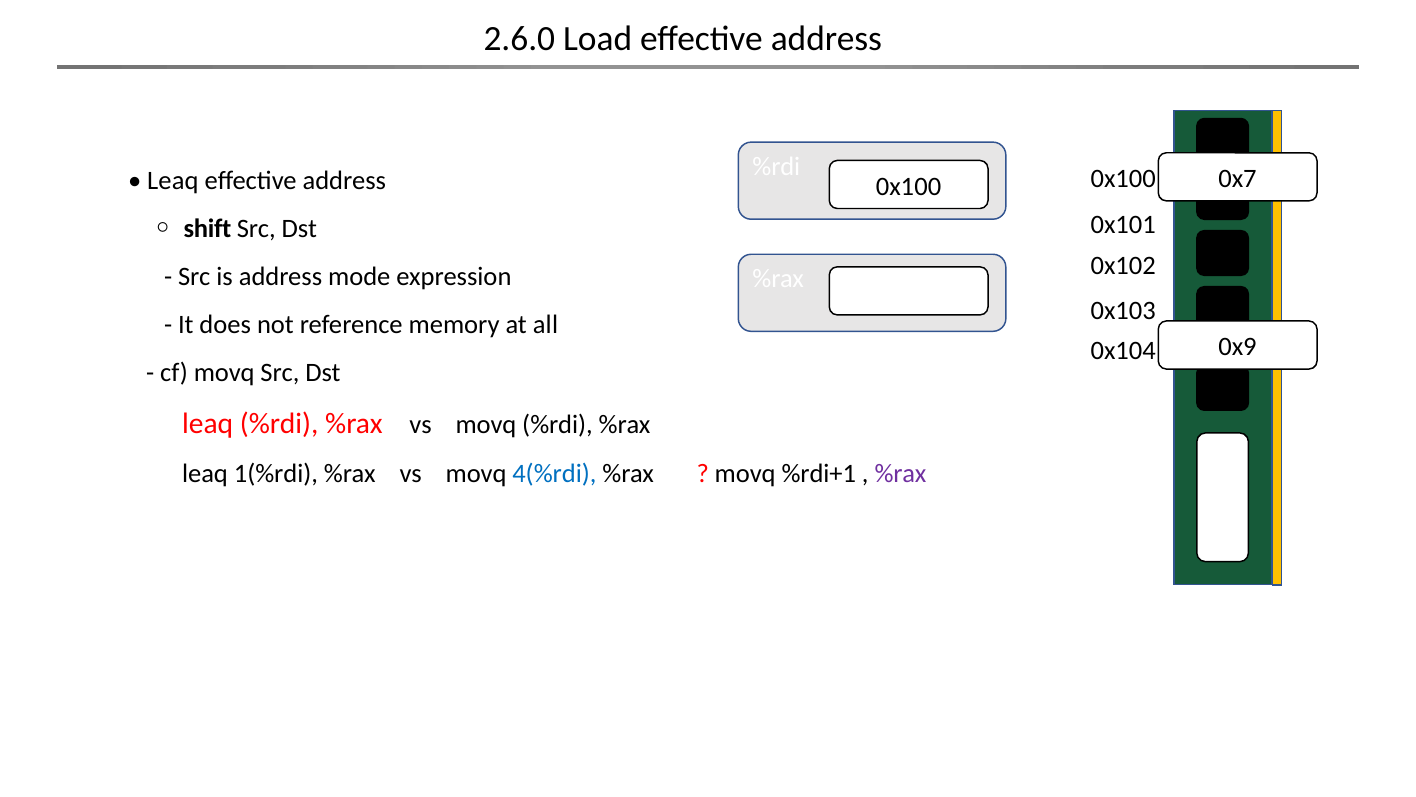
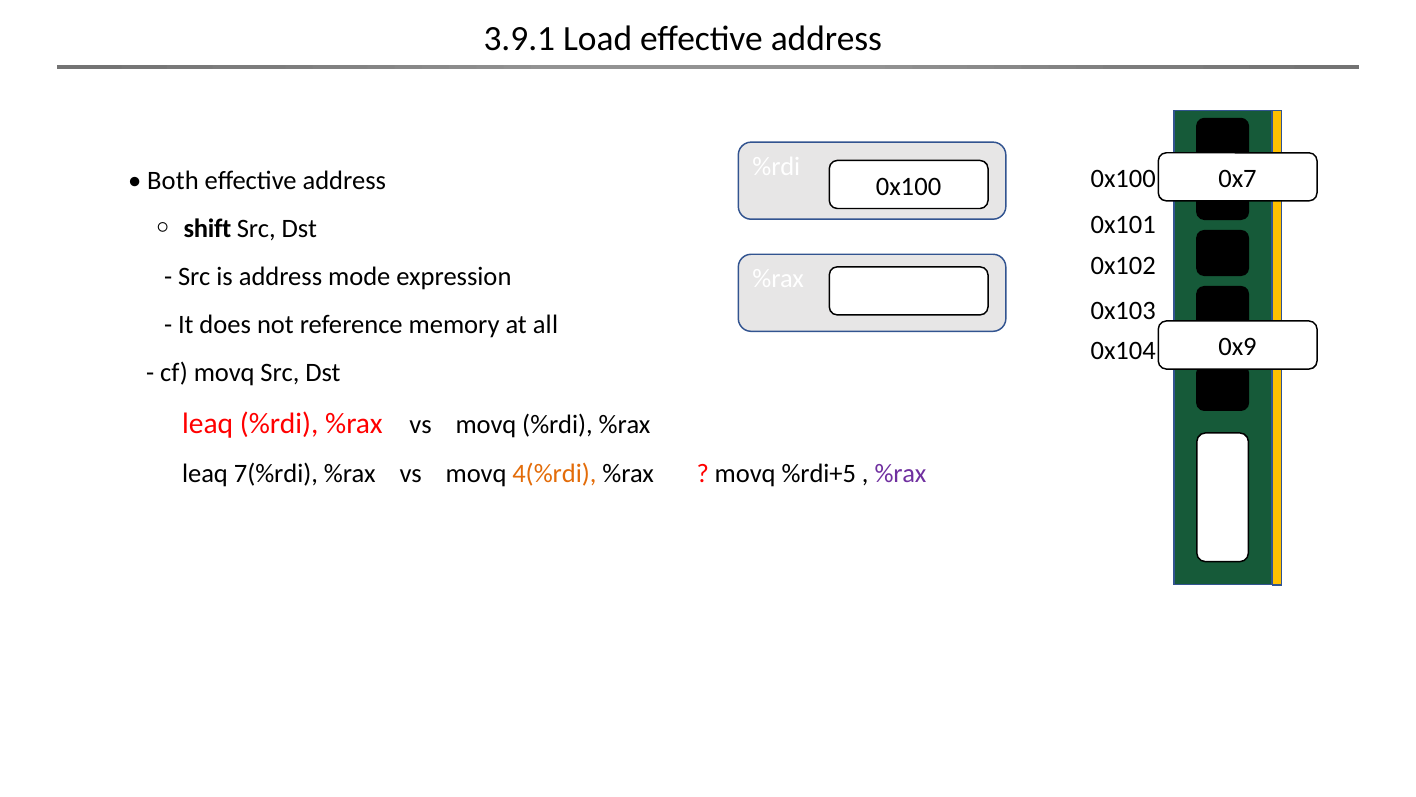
2.6.0: 2.6.0 -> 3.9.1
Leaq at (173, 181): Leaq -> Both
1(%rdi: 1(%rdi -> 7(%rdi
4(%rdi colour: blue -> orange
%rdi+1: %rdi+1 -> %rdi+5
